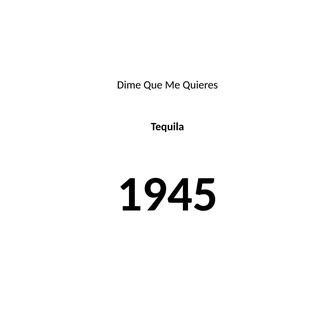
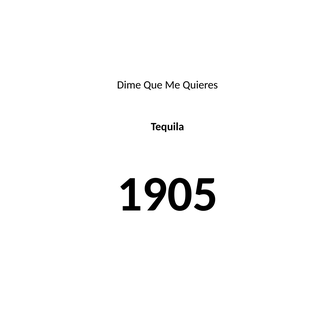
1945: 1945 -> 1905
